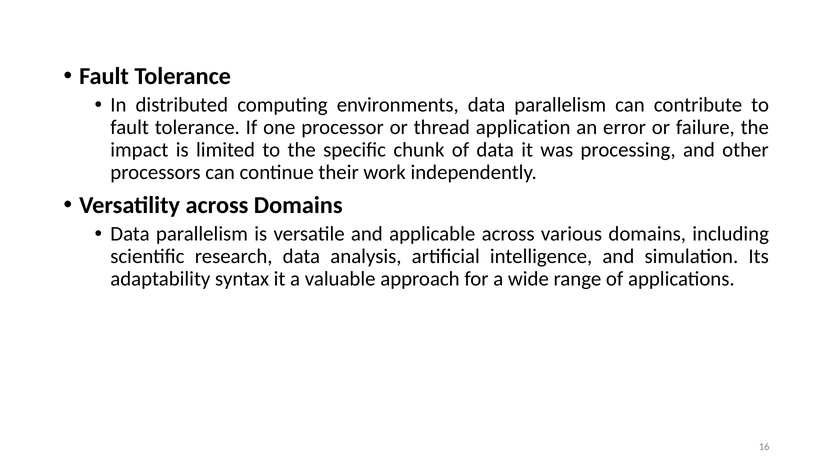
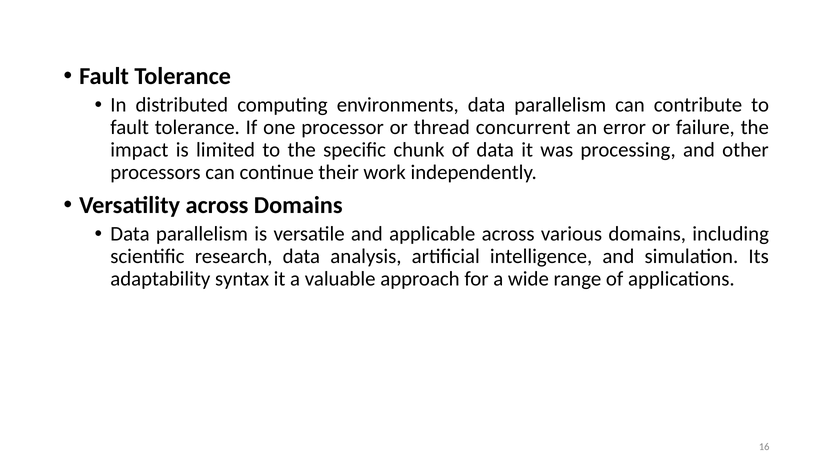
application: application -> concurrent
